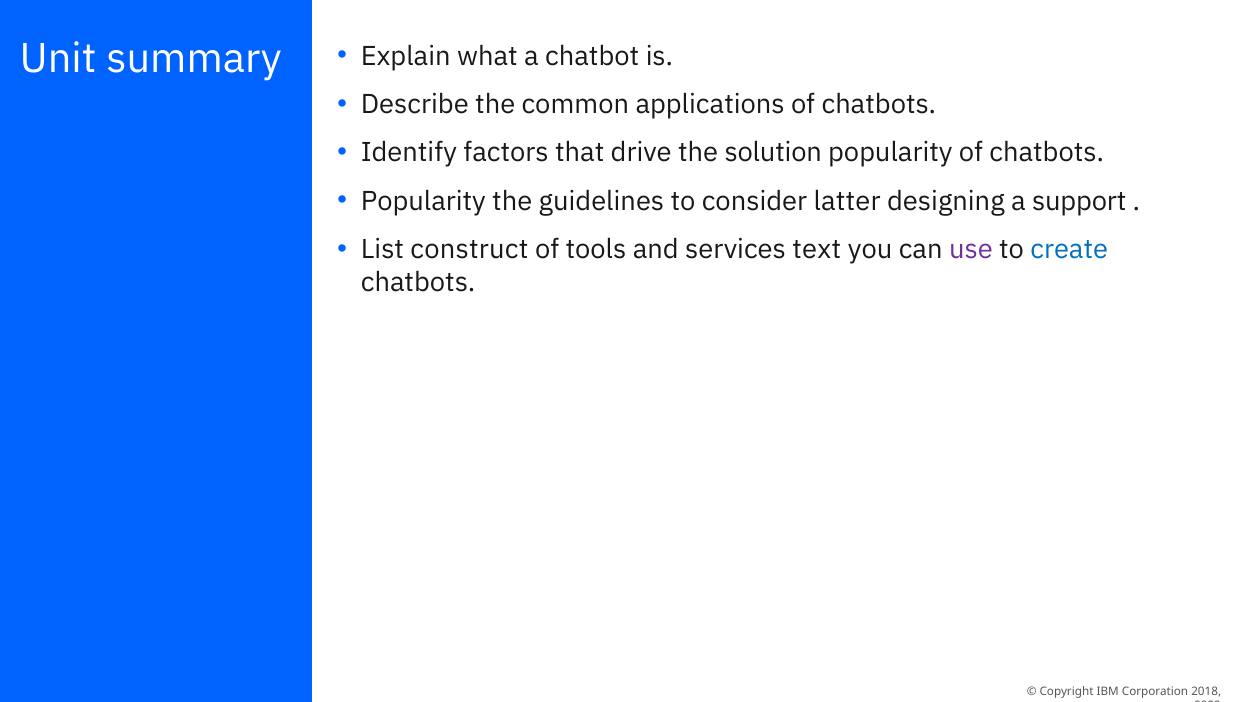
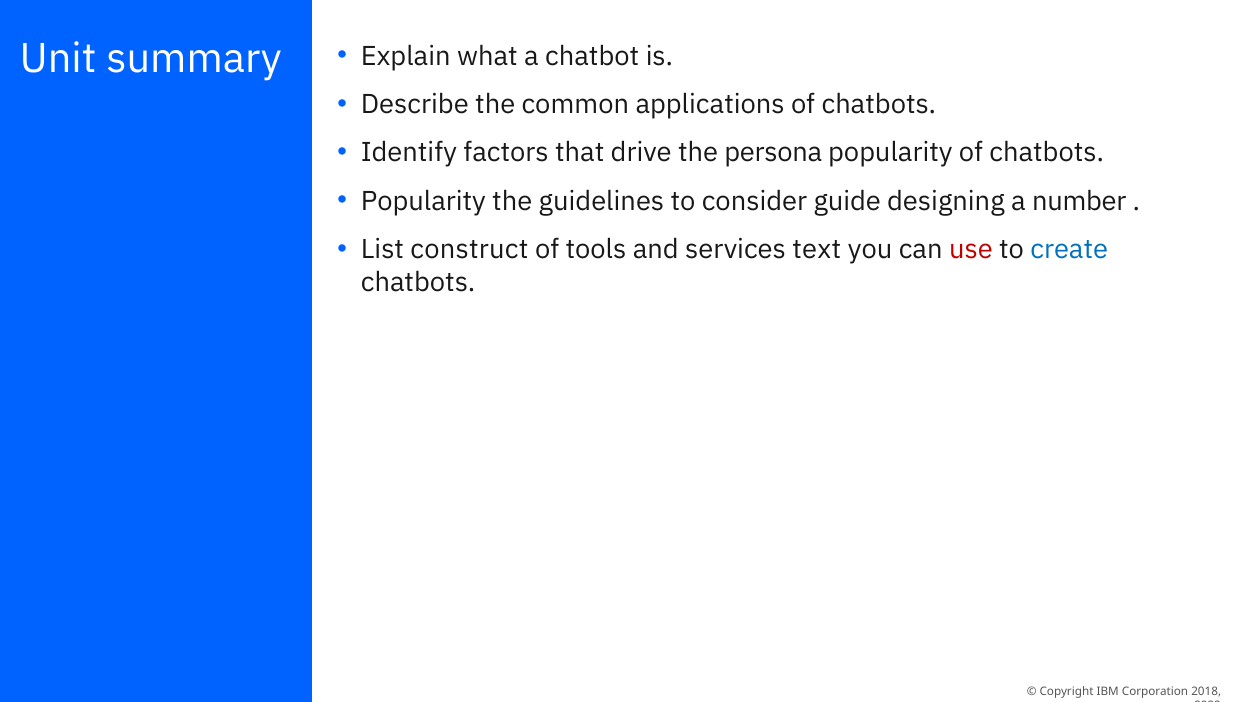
solution: solution -> persona
latter: latter -> guide
support: support -> number
use colour: purple -> red
